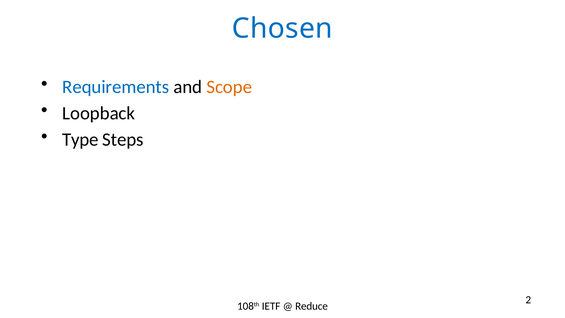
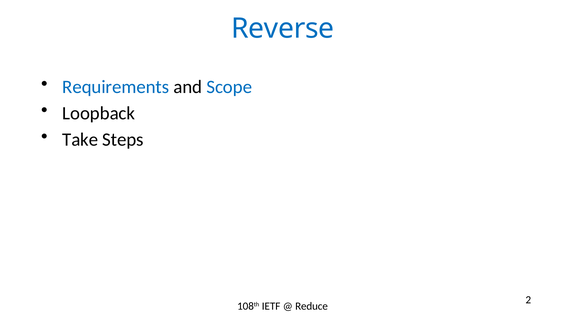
Chosen: Chosen -> Reverse
Scope colour: orange -> blue
Type: Type -> Take
